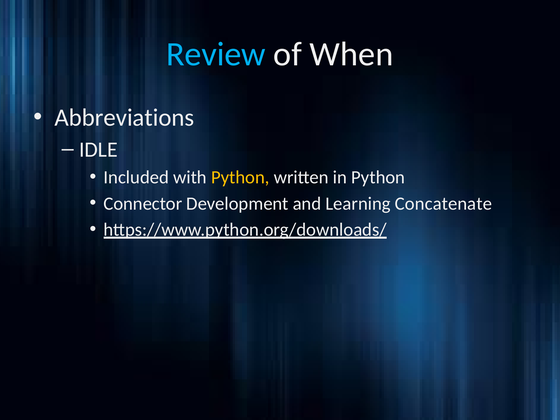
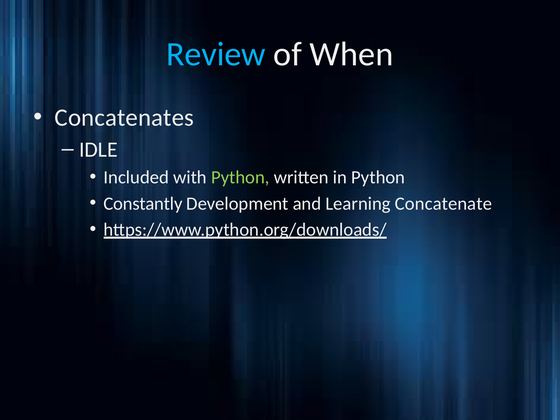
Abbreviations: Abbreviations -> Concatenates
Python at (240, 177) colour: yellow -> light green
Connector: Connector -> Constantly
